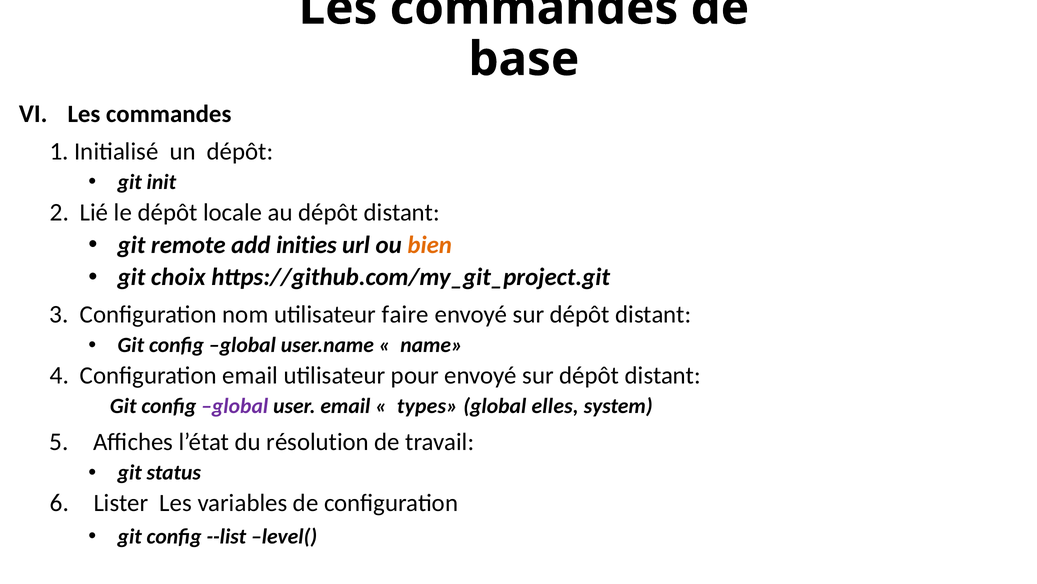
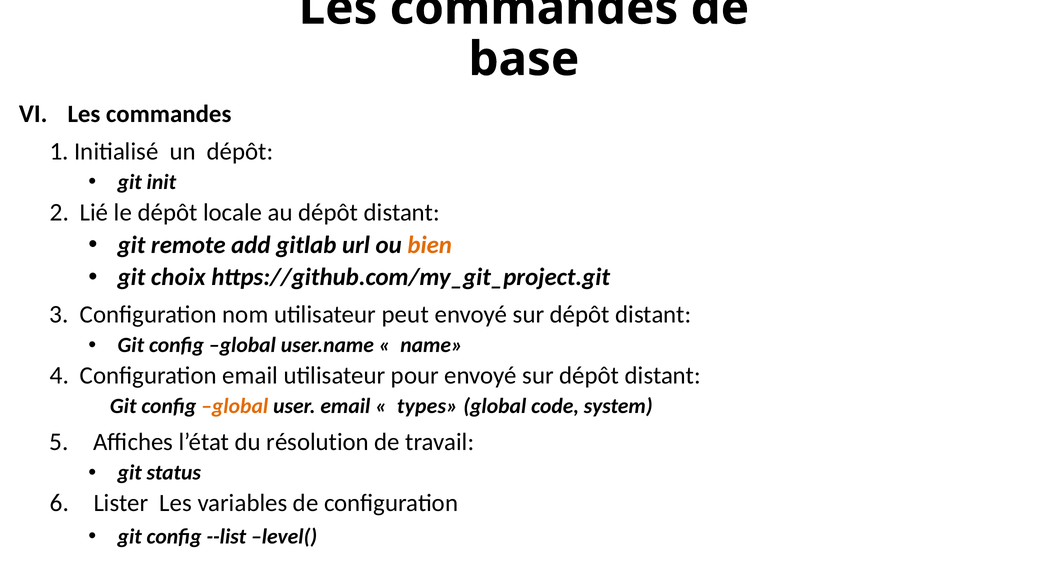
inities: inities -> gitlab
faire: faire -> peut
global at (235, 406) colour: purple -> orange
elles: elles -> code
